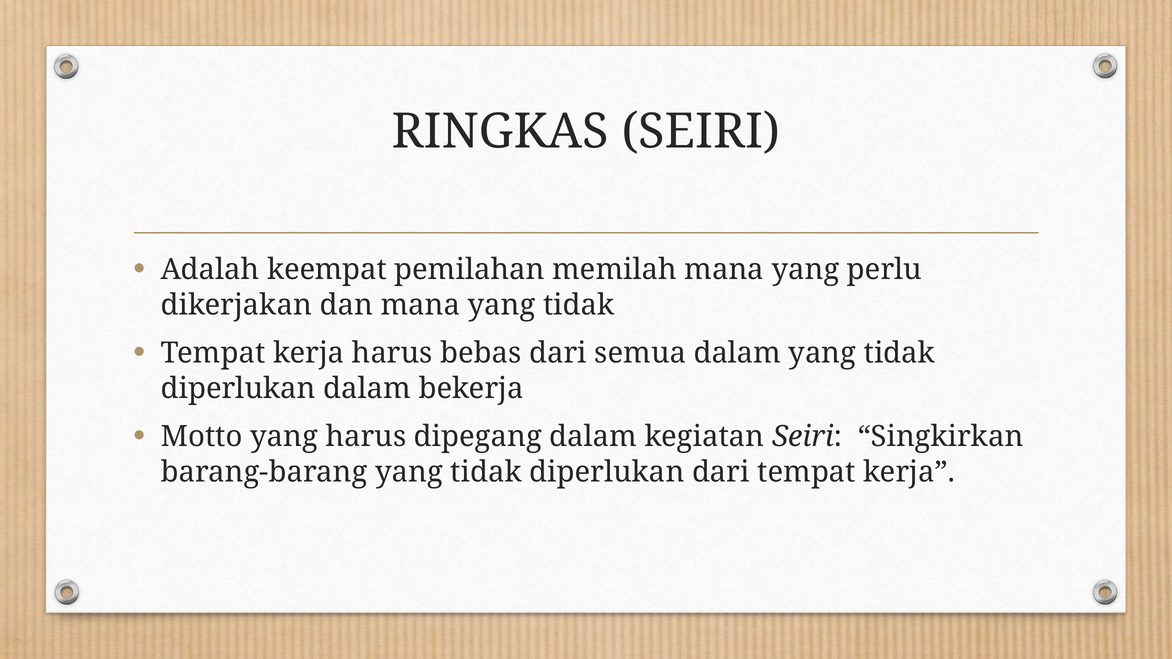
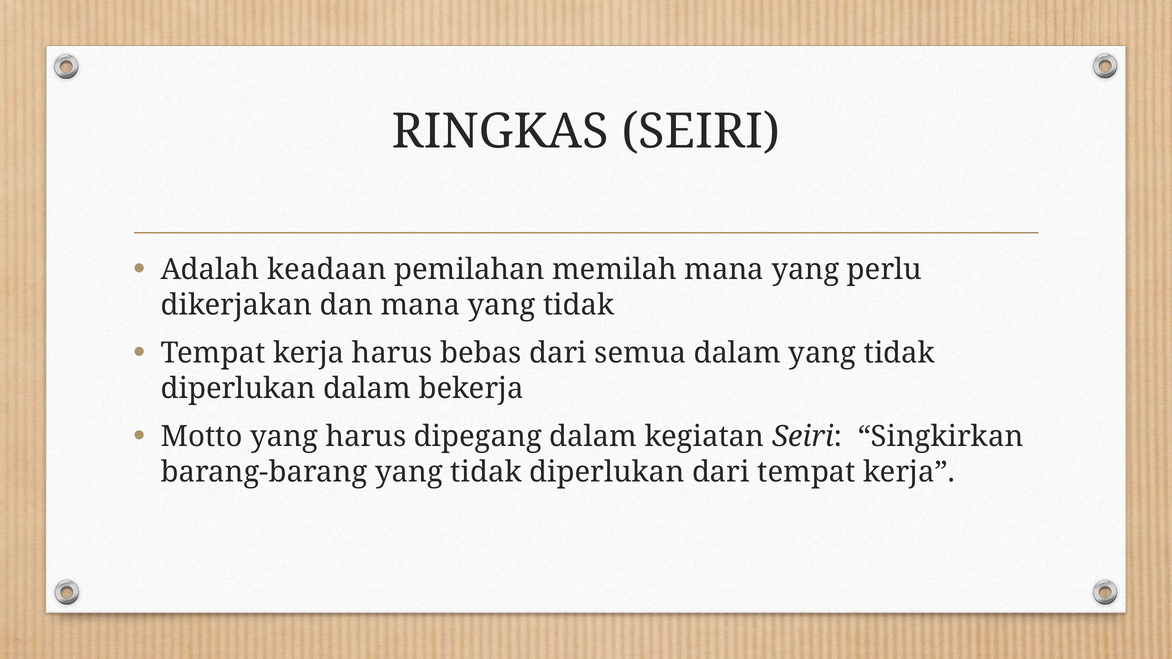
keempat: keempat -> keadaan
